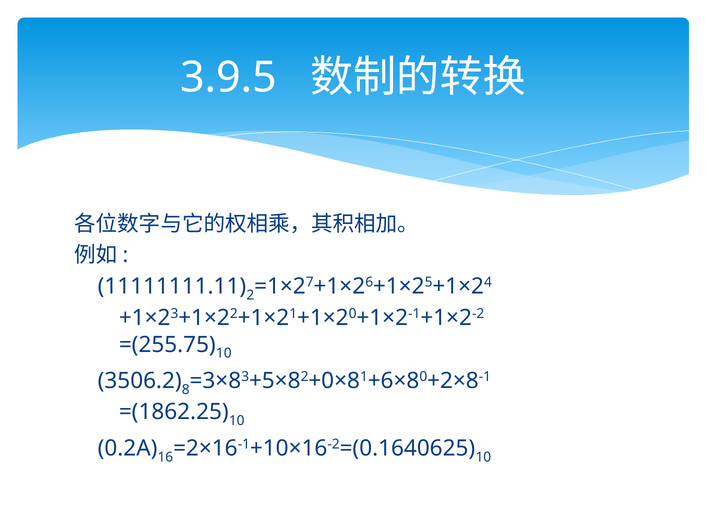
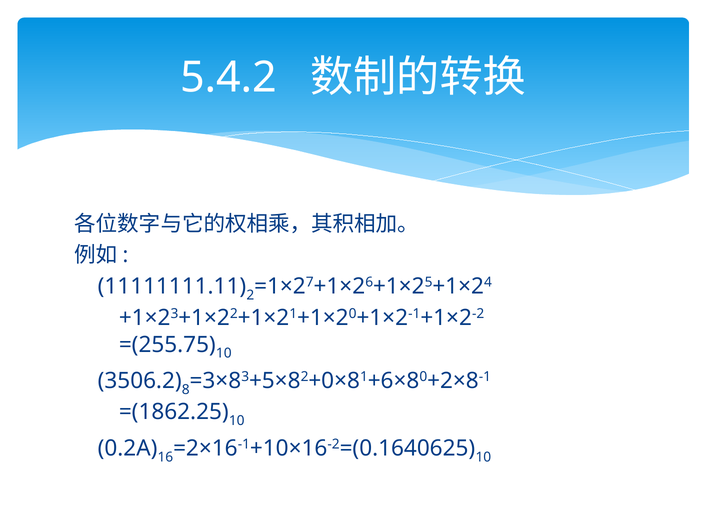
3.9.5: 3.9.5 -> 5.4.2
